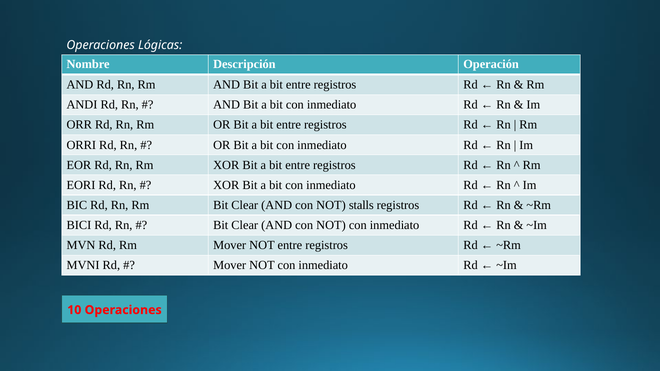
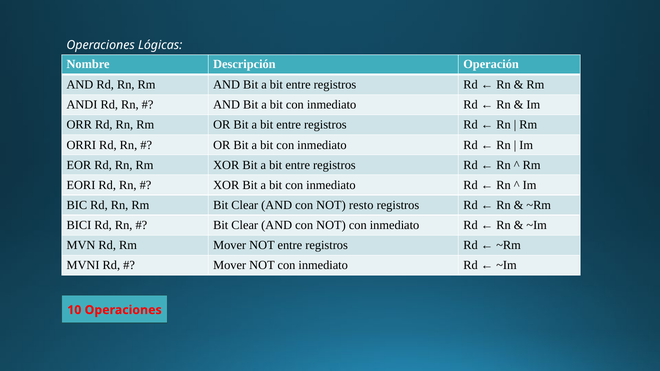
stalls: stalls -> resto
